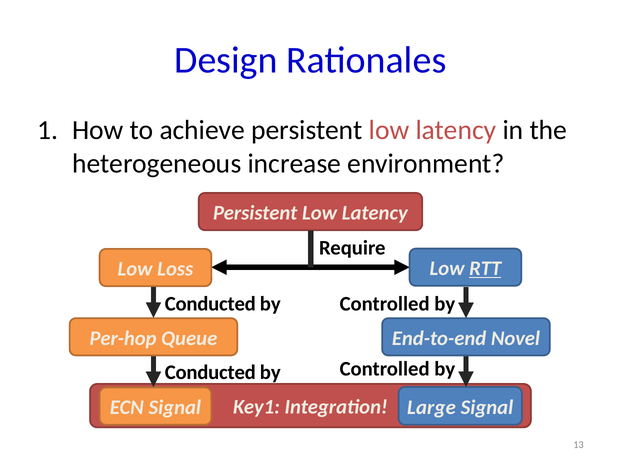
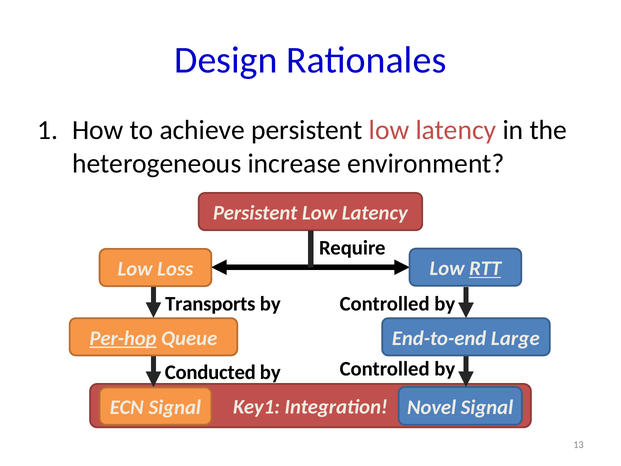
Conducted at (210, 304): Conducted -> Transports
Per-hop underline: none -> present
Novel: Novel -> Large
Large: Large -> Novel
